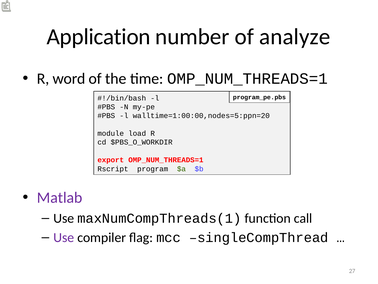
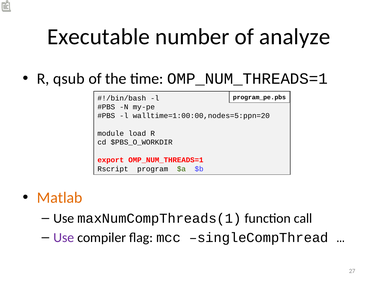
Application: Application -> Executable
word: word -> qsub
Matlab colour: purple -> orange
